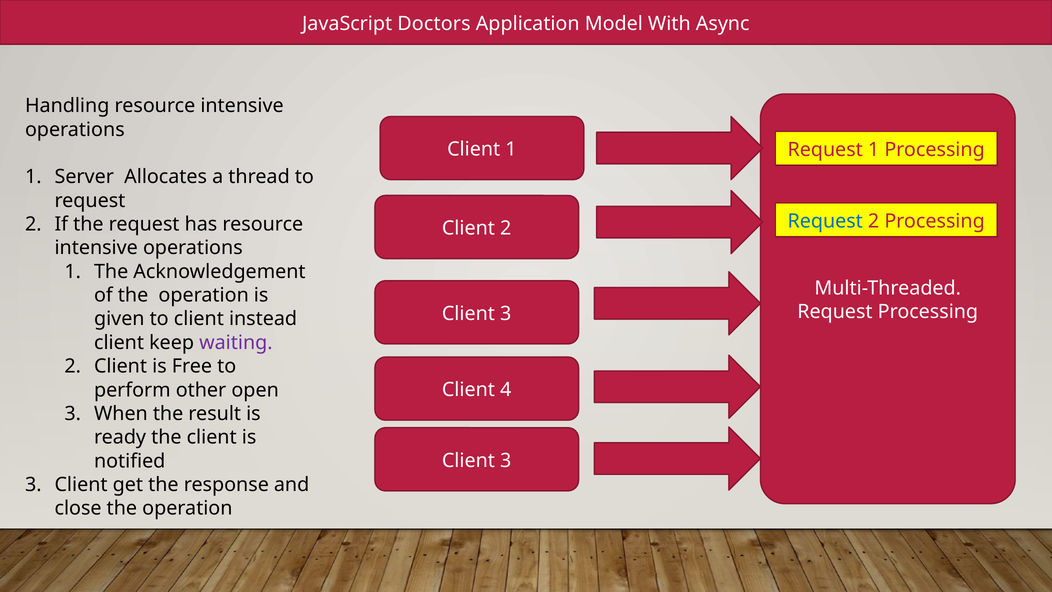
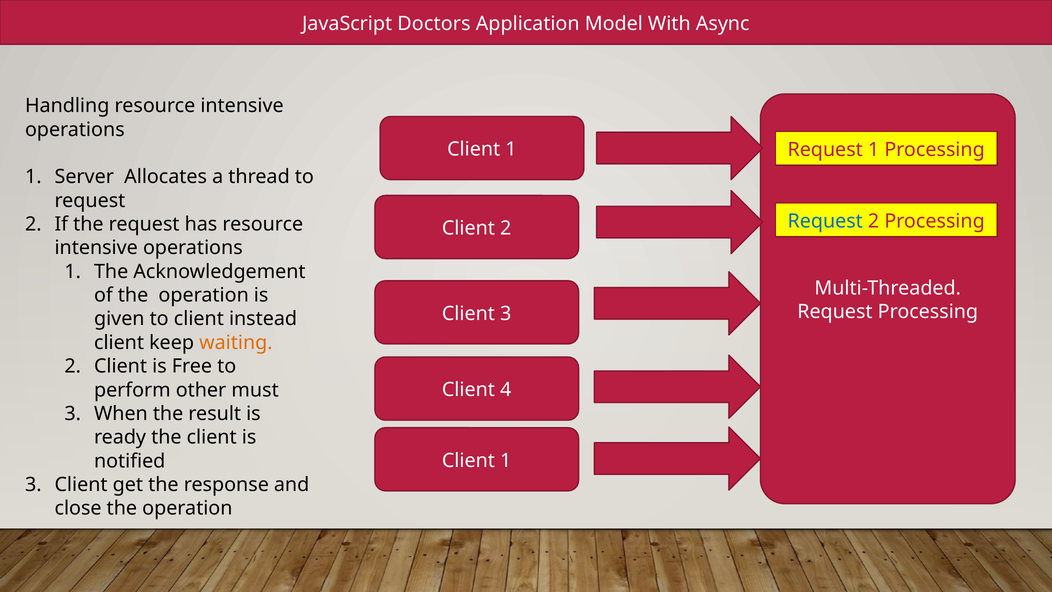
waiting colour: purple -> orange
open: open -> must
3 at (506, 460): 3 -> 1
